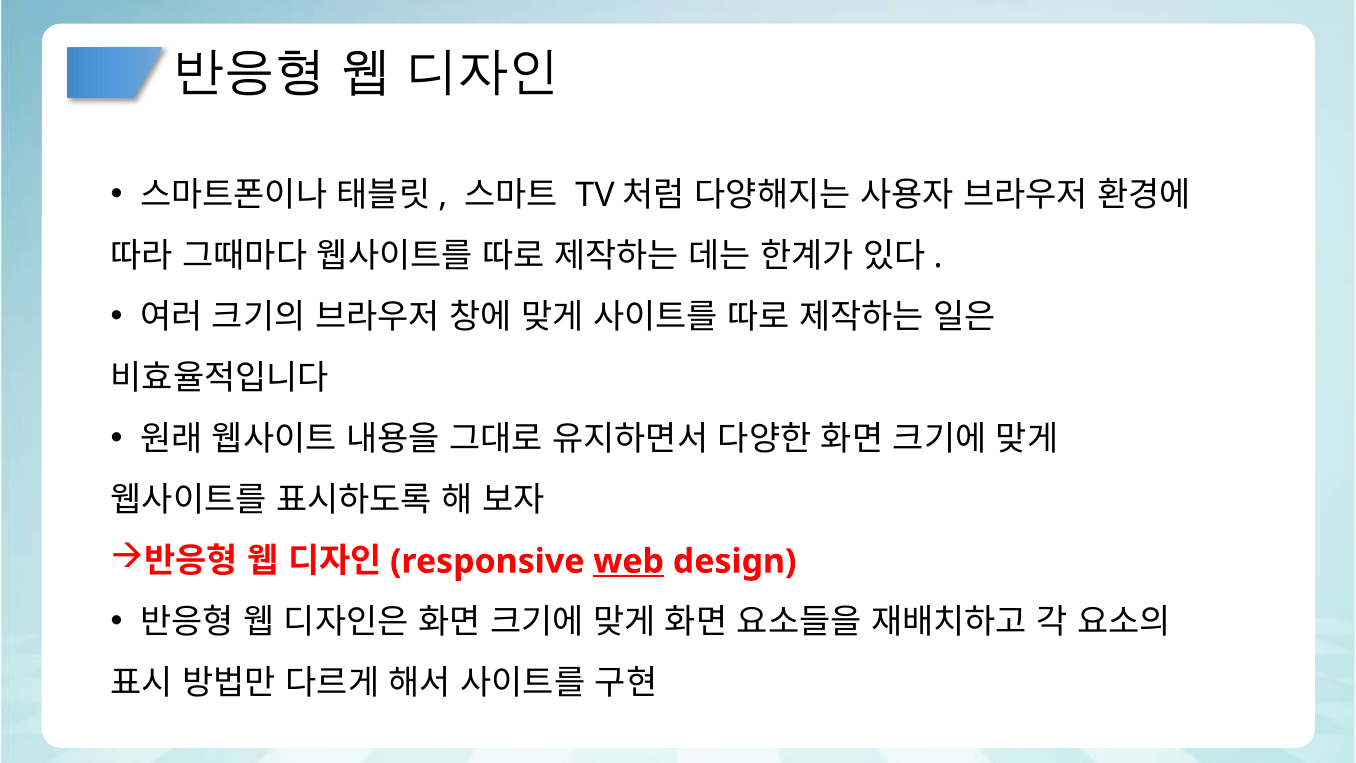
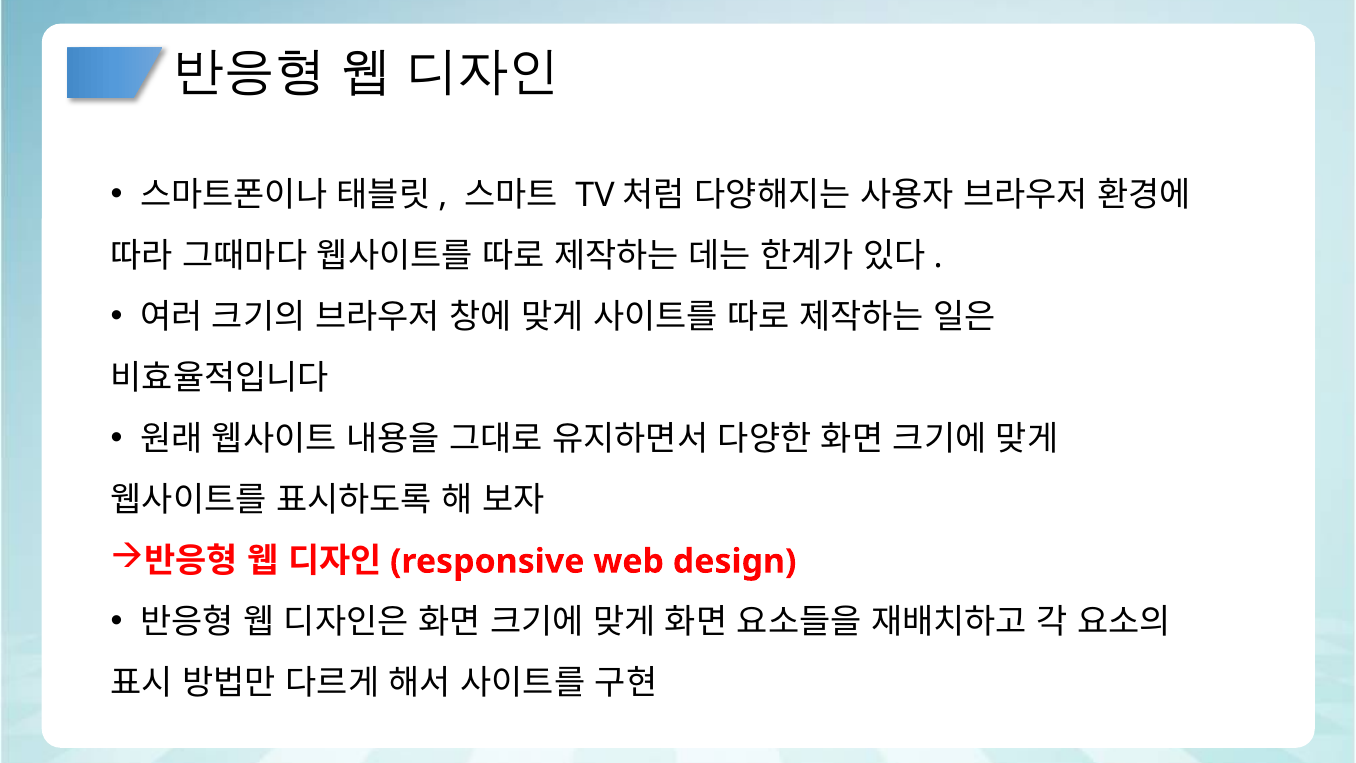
web underline: present -> none
